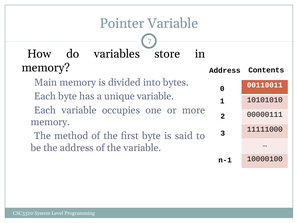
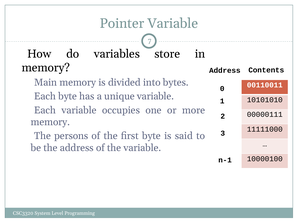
method: method -> persons
